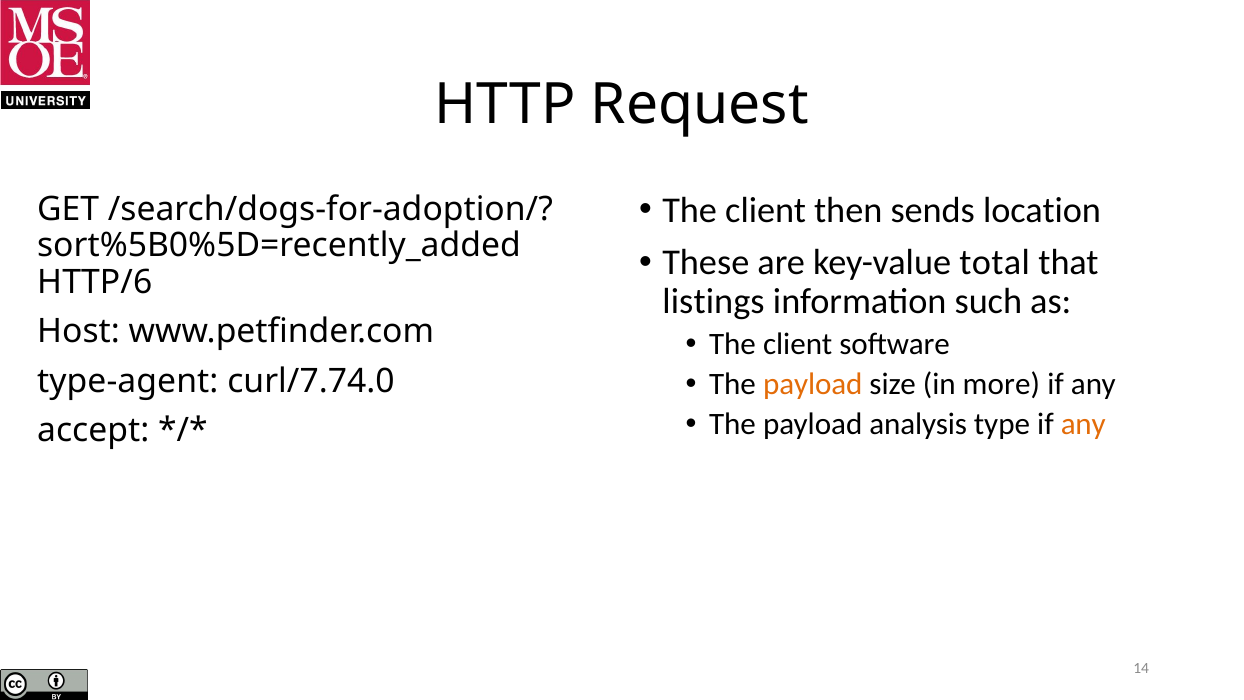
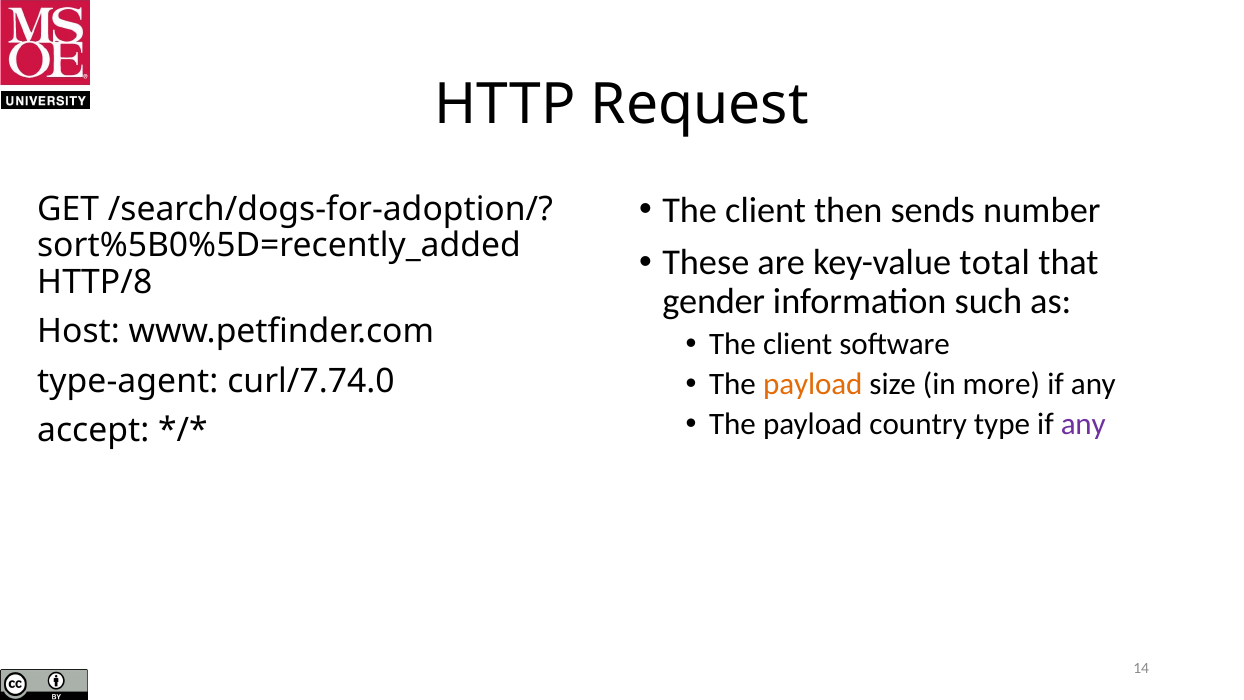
location: location -> number
HTTP/6: HTTP/6 -> HTTP/8
listings: listings -> gender
analysis: analysis -> country
any at (1083, 424) colour: orange -> purple
